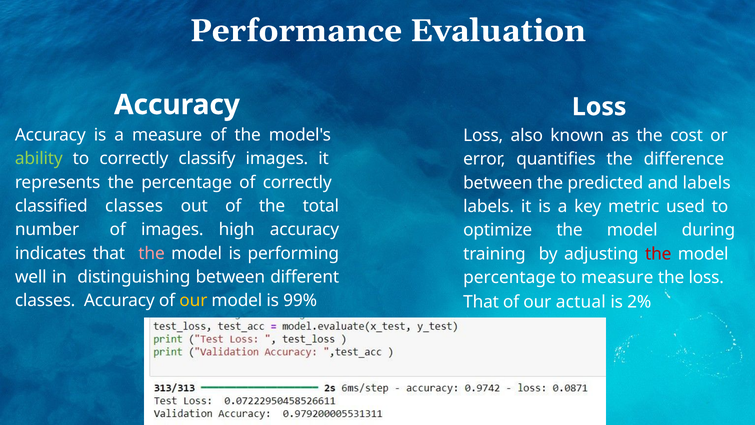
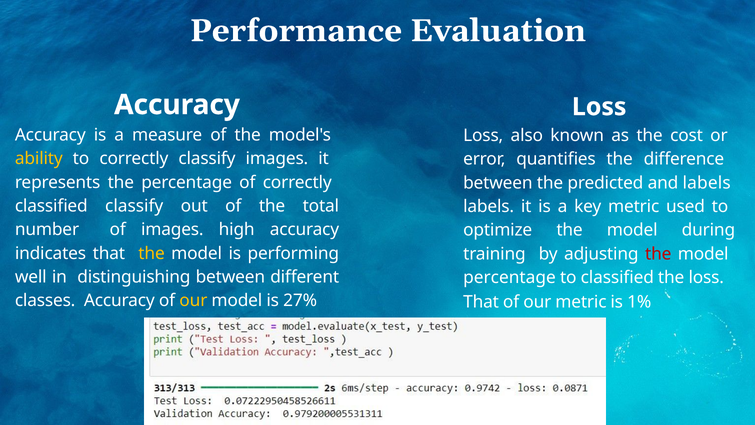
ability colour: light green -> yellow
classified classes: classes -> classify
the at (152, 253) colour: pink -> yellow
to measure: measure -> classified
99%: 99% -> 27%
our actual: actual -> metric
2%: 2% -> 1%
